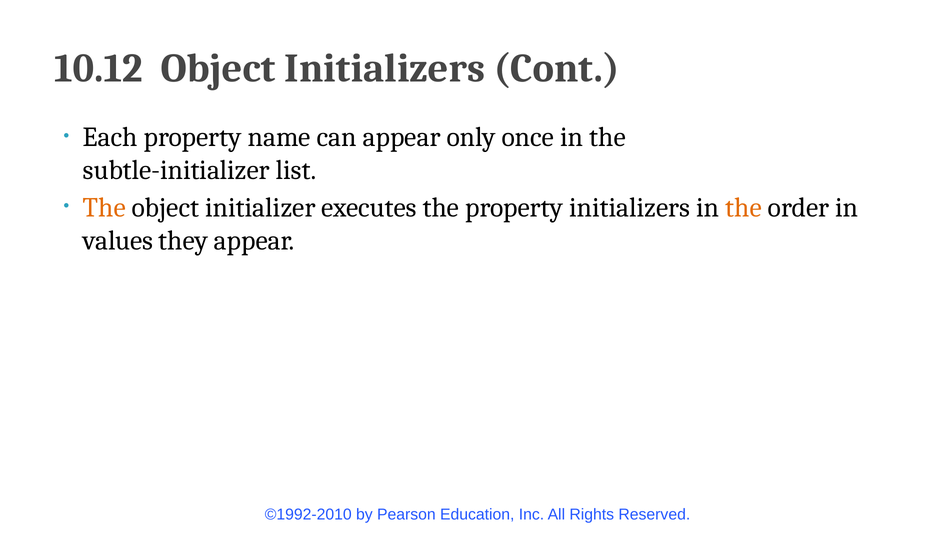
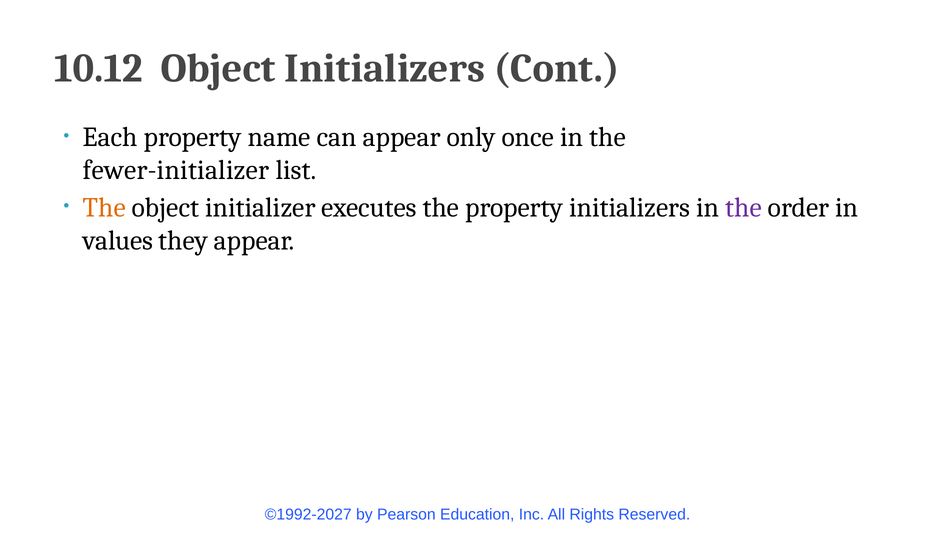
subtle-initializer: subtle-initializer -> fewer-initializer
the at (744, 208) colour: orange -> purple
©1992-2010: ©1992-2010 -> ©1992-2027
